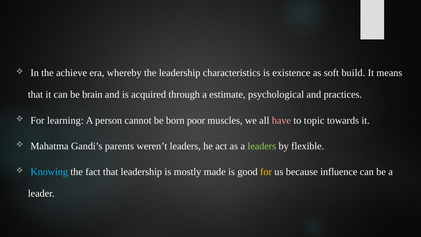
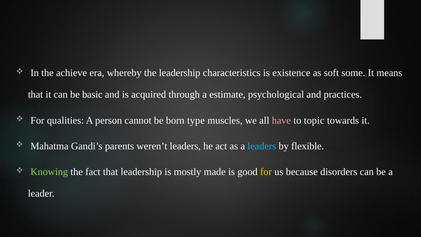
build: build -> some
brain: brain -> basic
learning: learning -> qualities
poor: poor -> type
leaders at (262, 146) colour: light green -> light blue
Knowing colour: light blue -> light green
influence: influence -> disorders
